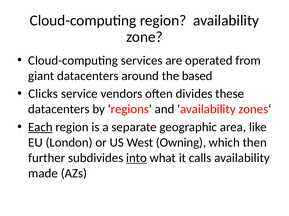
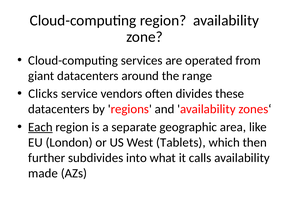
based: based -> range
Owning: Owning -> Tablets
into underline: present -> none
